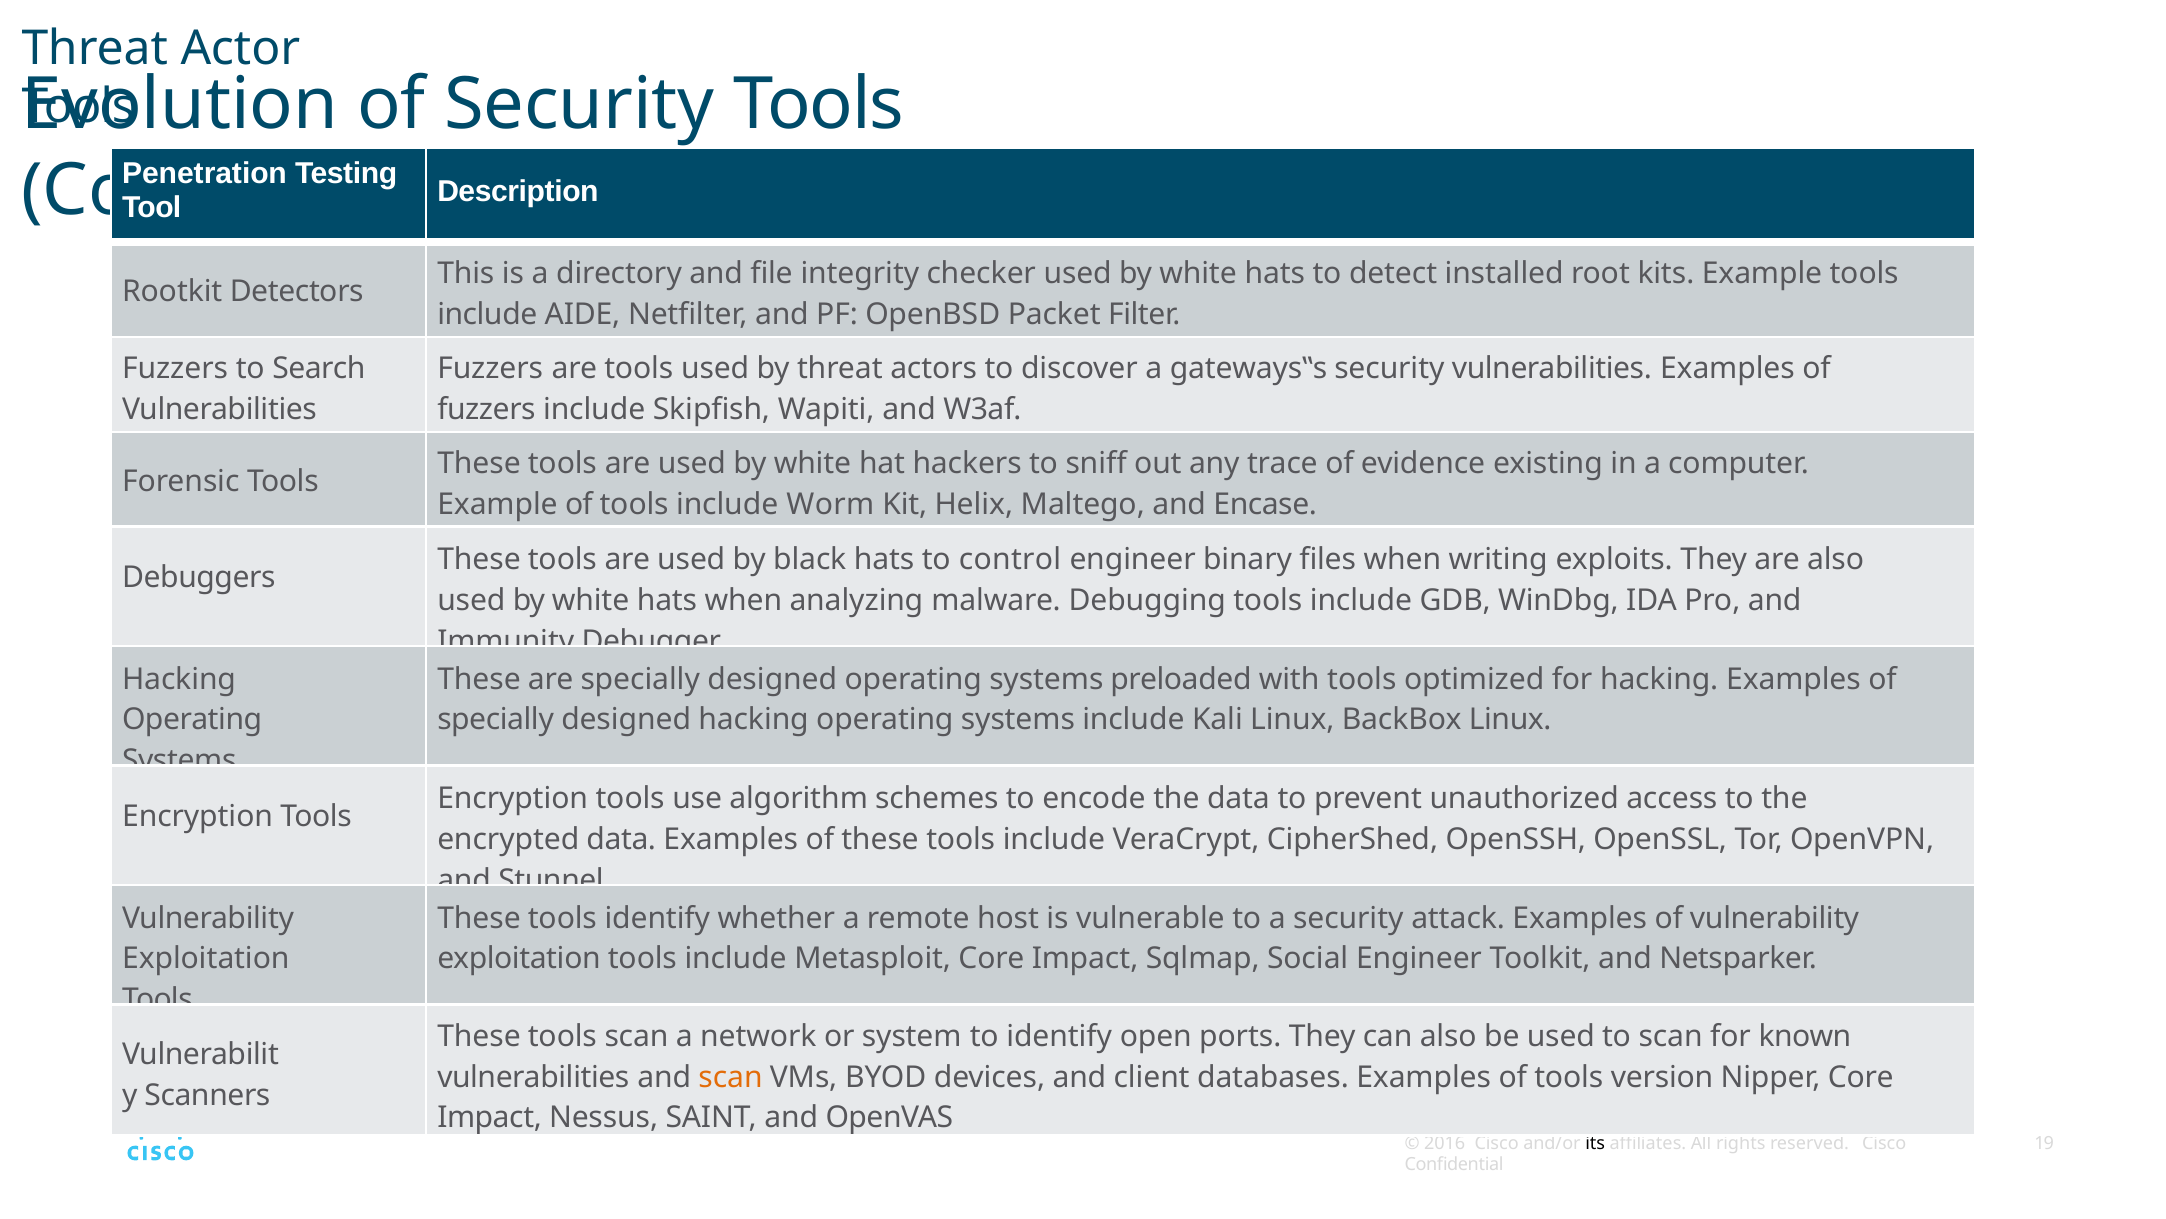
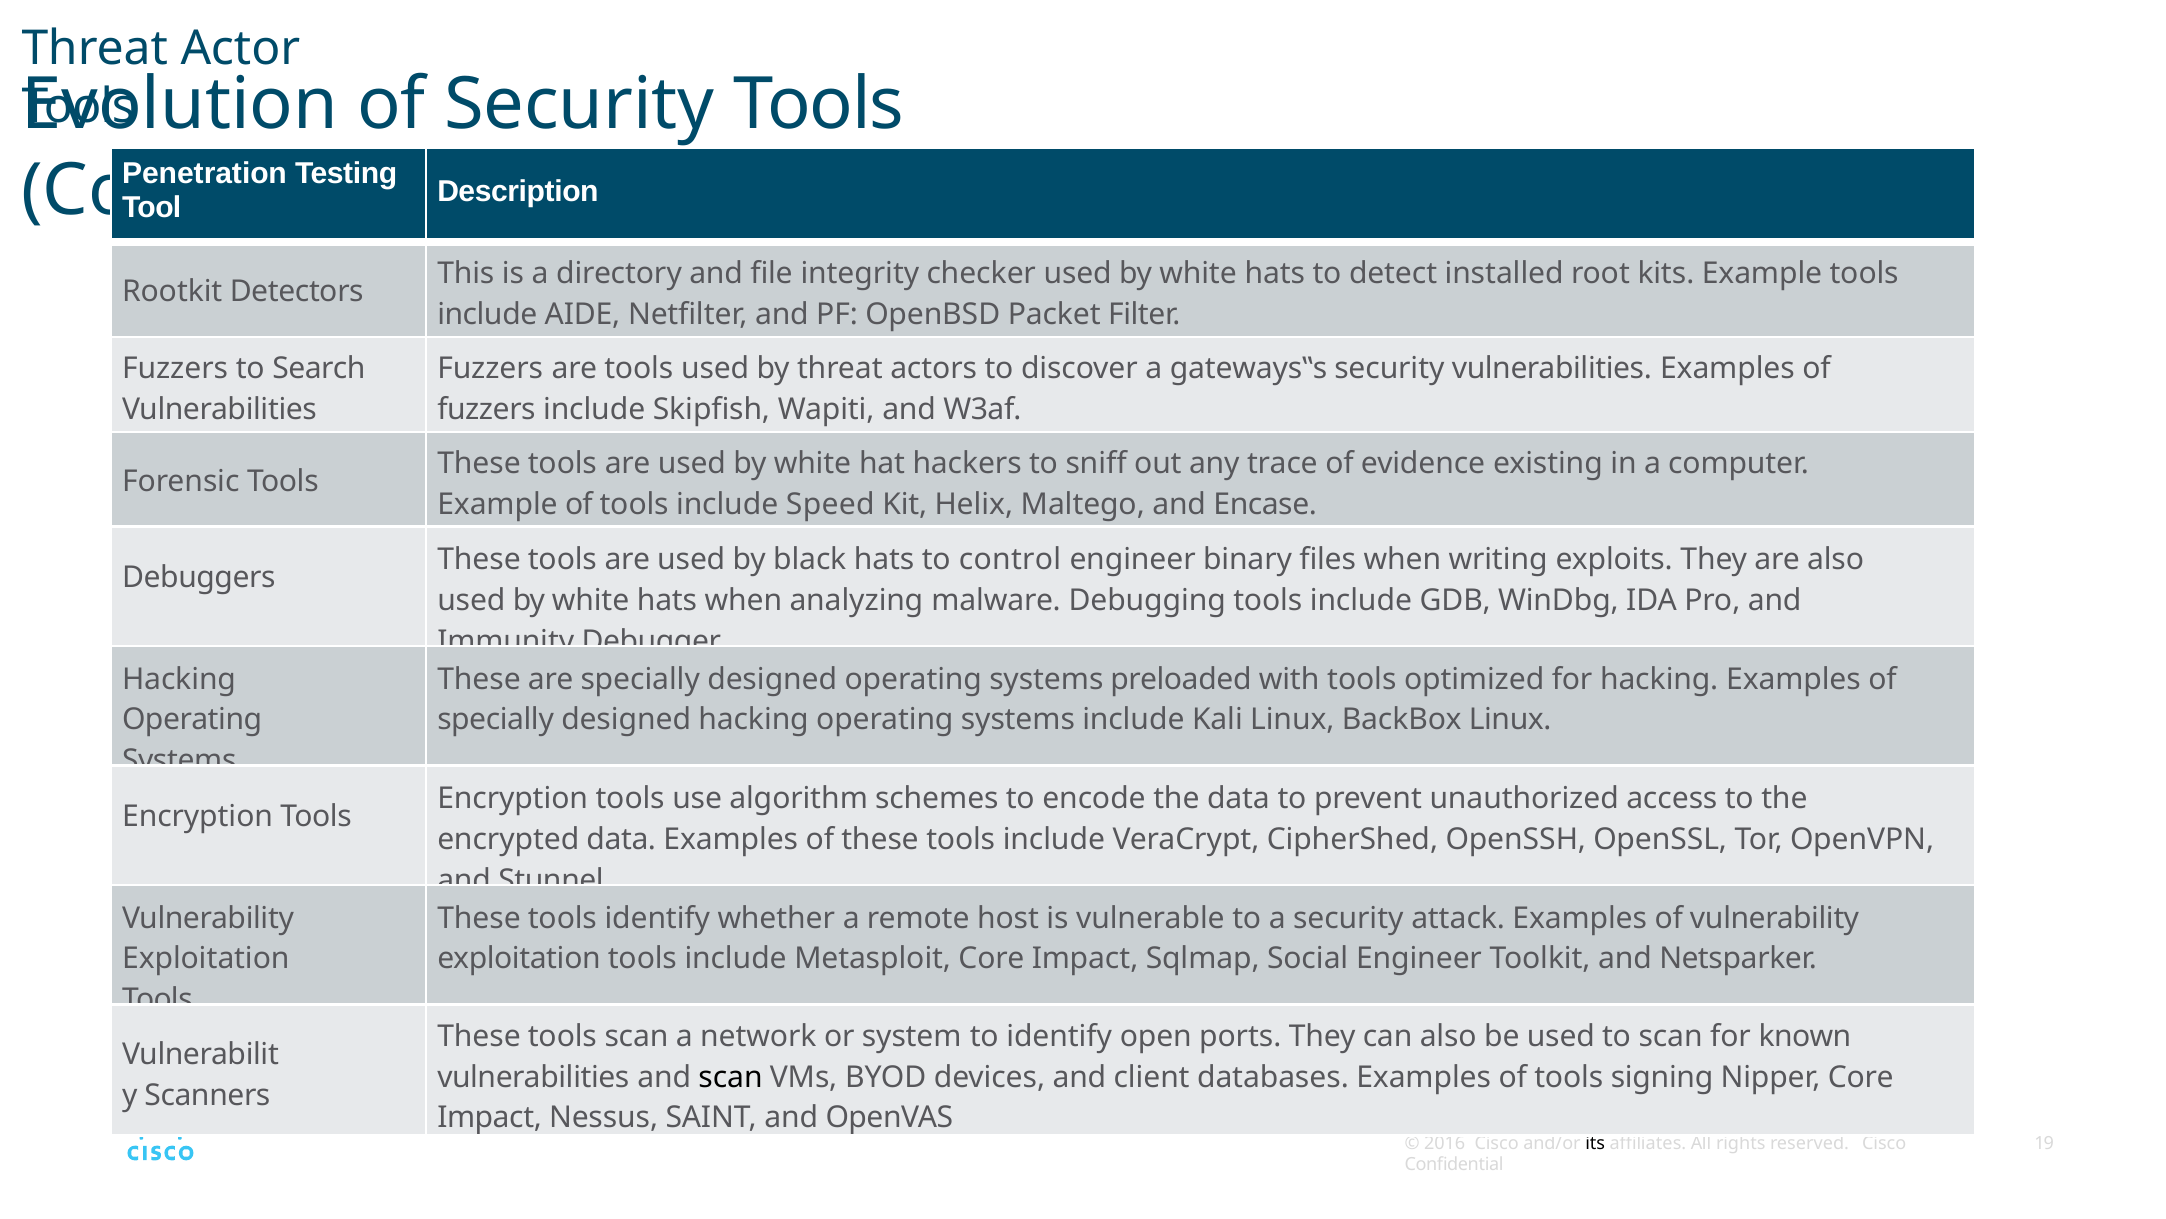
Worm: Worm -> Speed
scan at (731, 1077) colour: orange -> black
version: version -> signing
